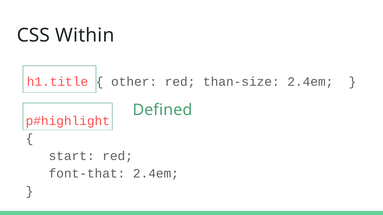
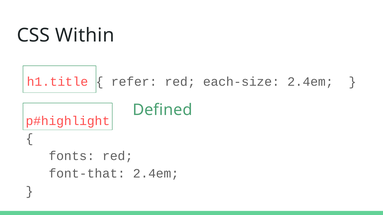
other: other -> refer
than-size: than-size -> each-size
start: start -> fonts
